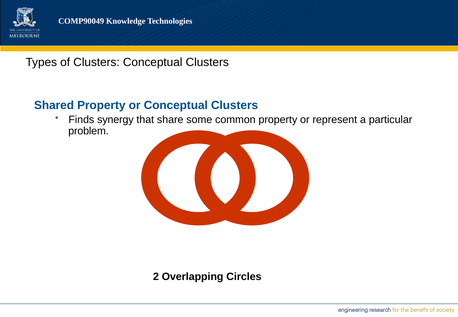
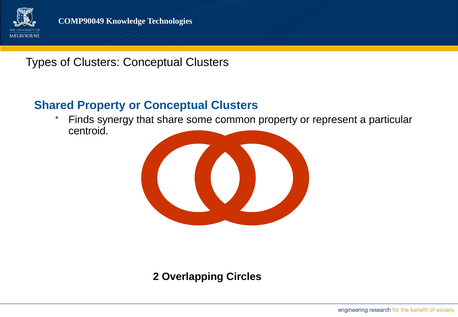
problem: problem -> centroid
